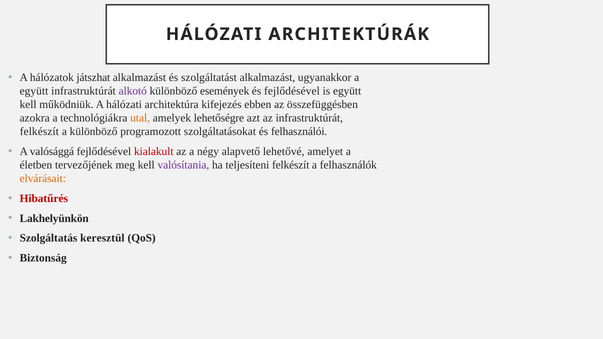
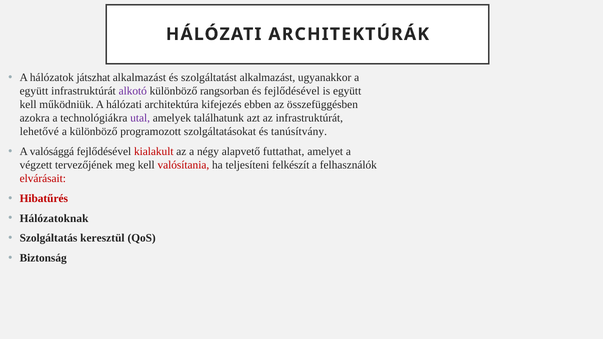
események: események -> rangsorban
utal colour: orange -> purple
lehetőségre: lehetőségre -> találhatunk
felkészít at (39, 132): felkészít -> lehetővé
felhasználói: felhasználói -> tanúsítvány
lehetővé: lehetővé -> futtathat
életben: életben -> végzett
valósítania colour: purple -> red
elvárásait colour: orange -> red
Lakhelyünkön: Lakhelyünkön -> Hálózatoknak
